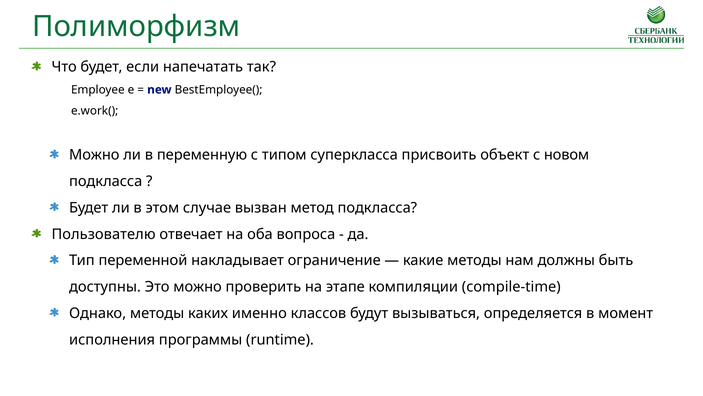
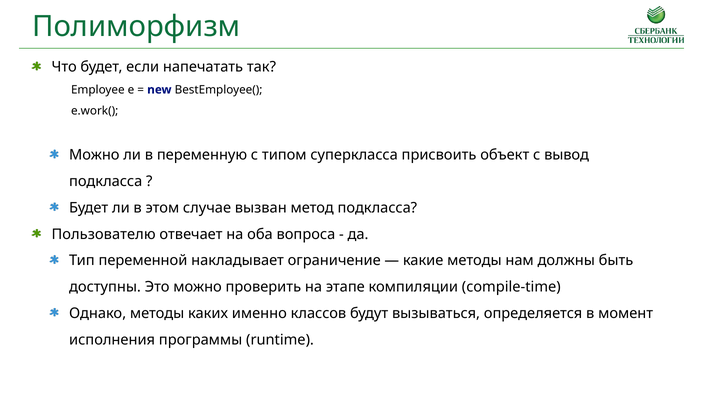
новом: новом -> вывод
